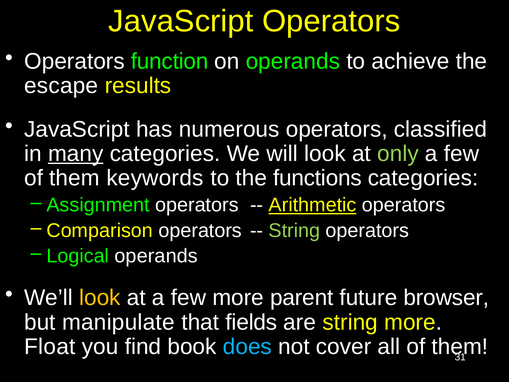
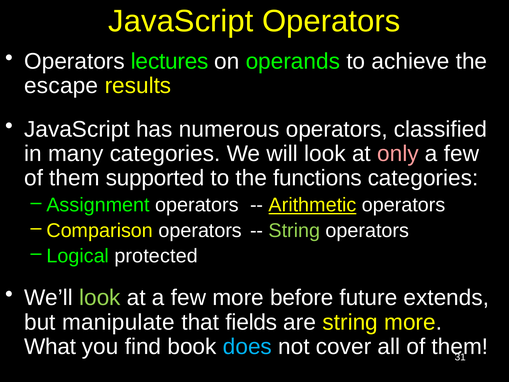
function: function -> lectures
many underline: present -> none
only colour: light green -> pink
keywords: keywords -> supported
Logical operands: operands -> protected
look at (100, 298) colour: yellow -> light green
parent: parent -> before
browser: browser -> extends
Float: Float -> What
